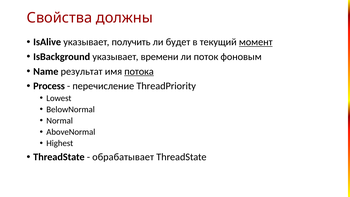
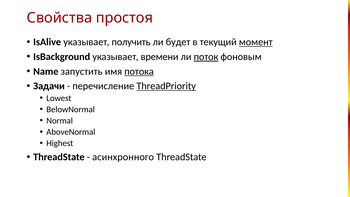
должны: должны -> простоя
поток underline: none -> present
результат: результат -> запустить
Process: Process -> Задачи
ThreadPriority underline: none -> present
обрабатывает: обрабатывает -> асинхронного
